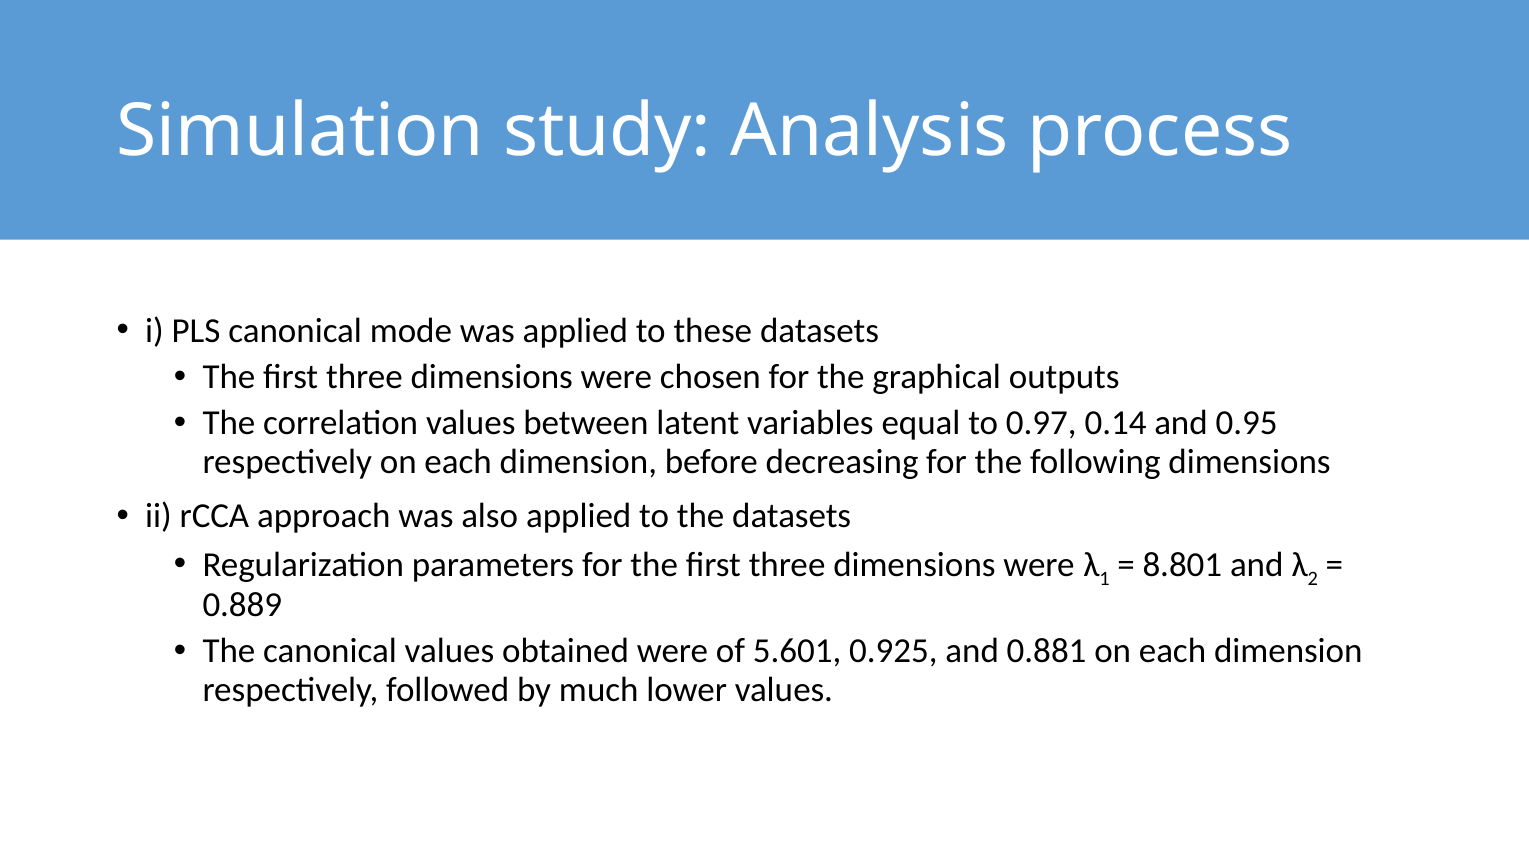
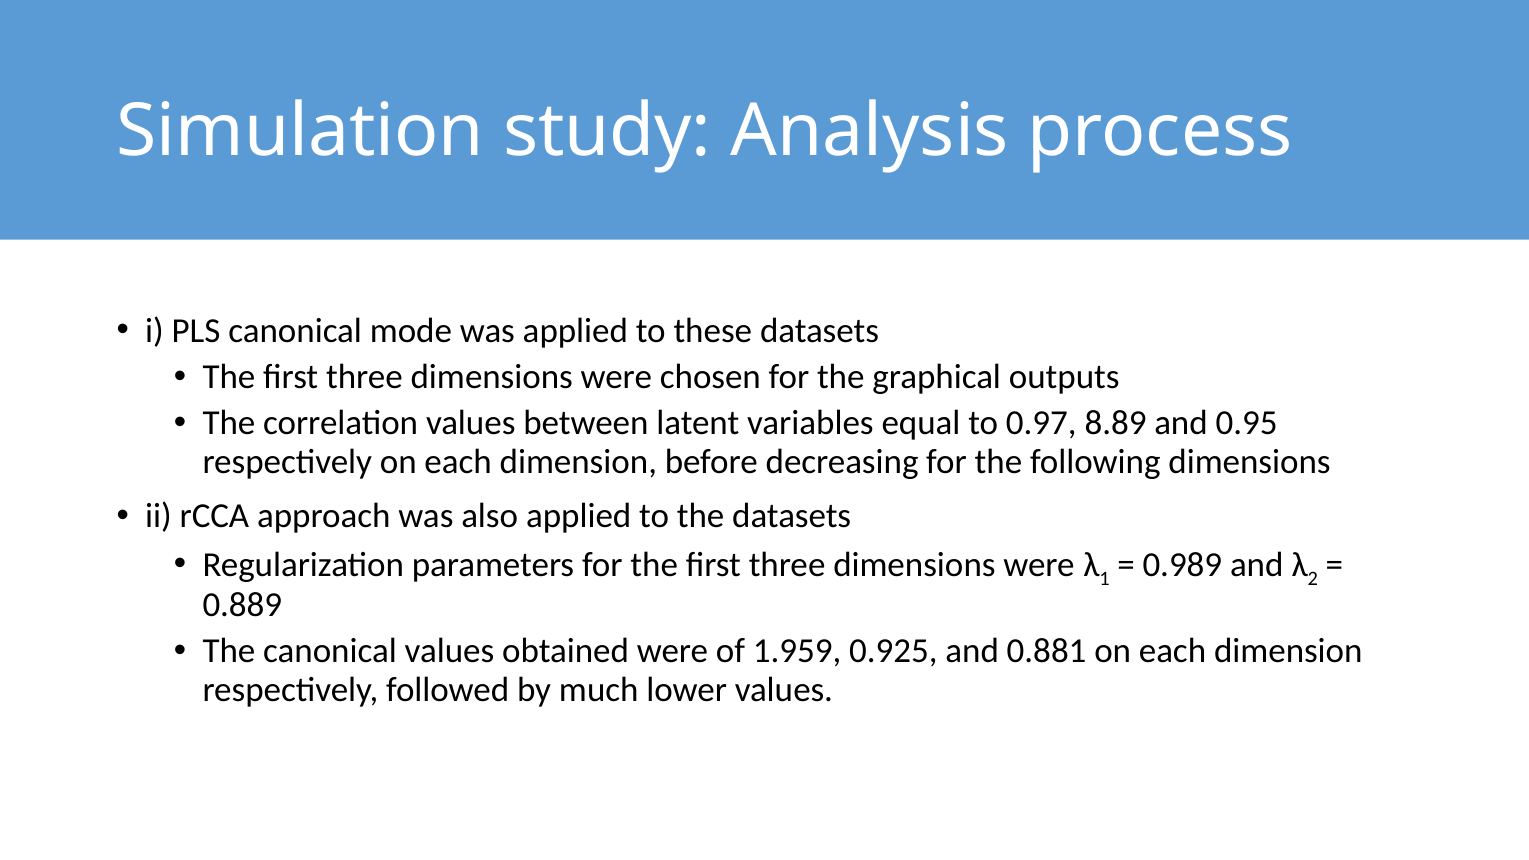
0.14: 0.14 -> 8.89
8.801: 8.801 -> 0.989
5.601: 5.601 -> 1.959
